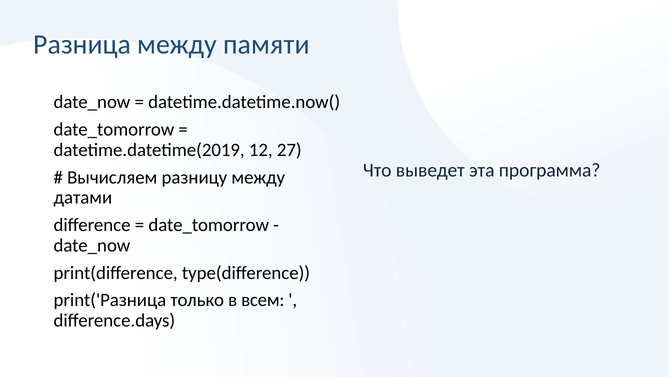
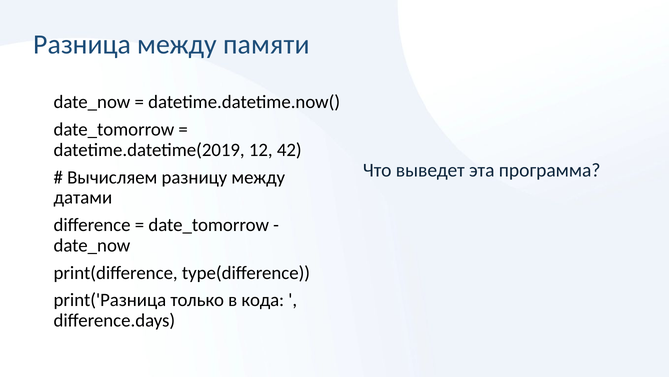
27: 27 -> 42
всем: всем -> кода
